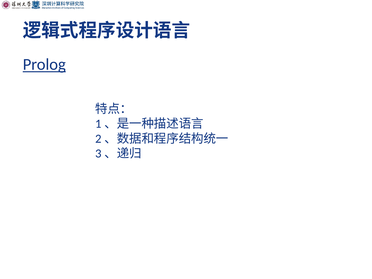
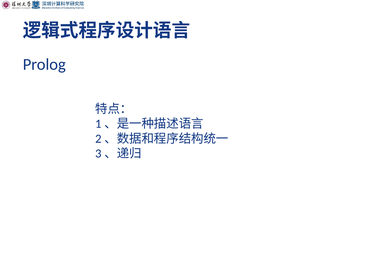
Prolog underline: present -> none
